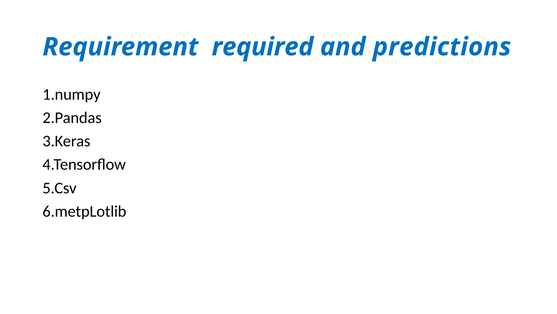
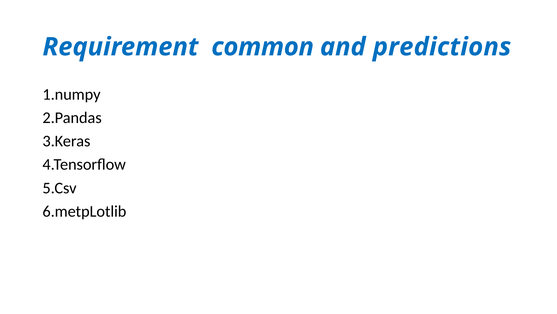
required: required -> common
